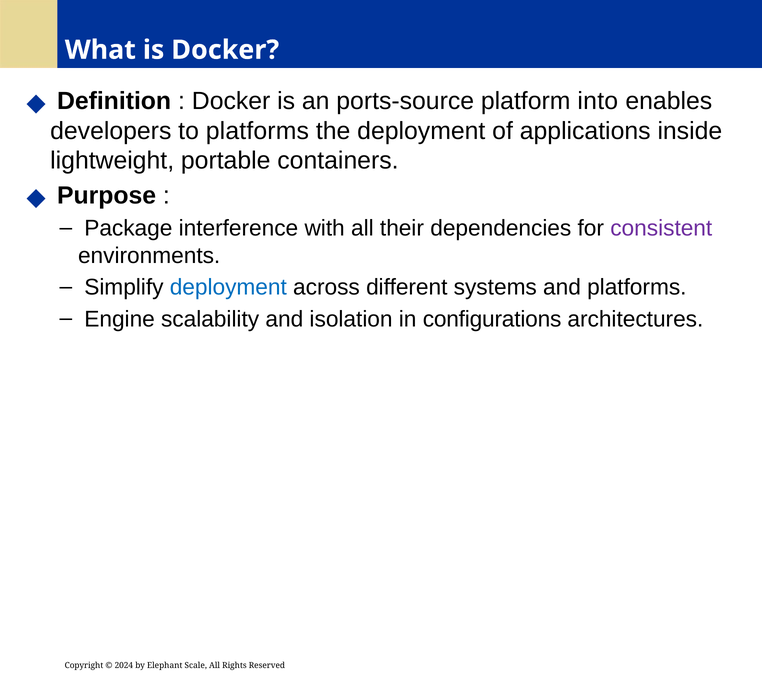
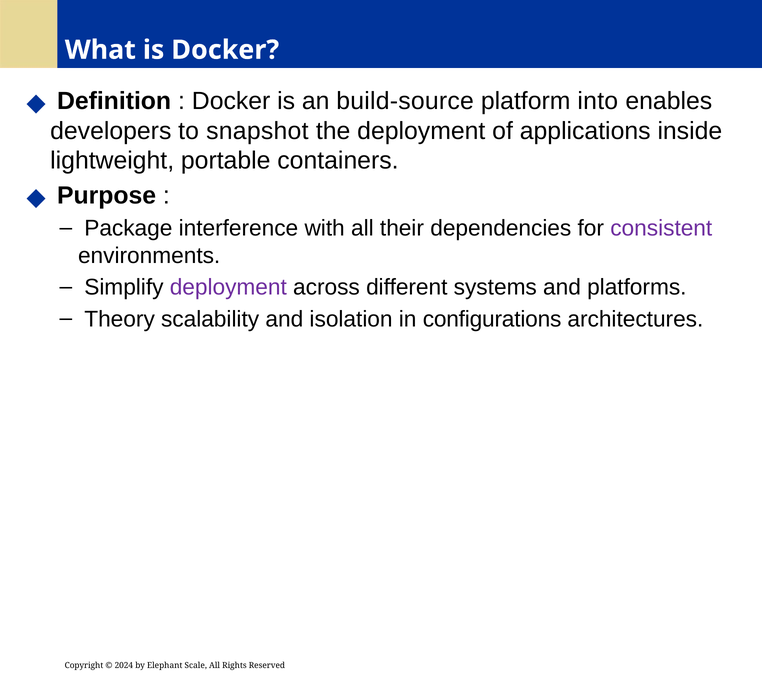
ports-source: ports-source -> build-source
to platforms: platforms -> snapshot
deployment at (228, 287) colour: blue -> purple
Engine: Engine -> Theory
